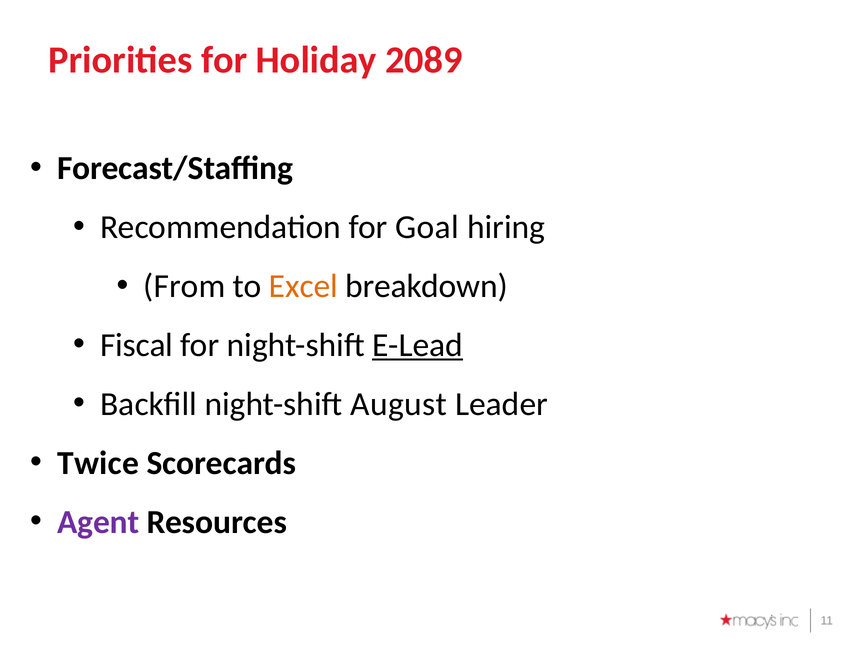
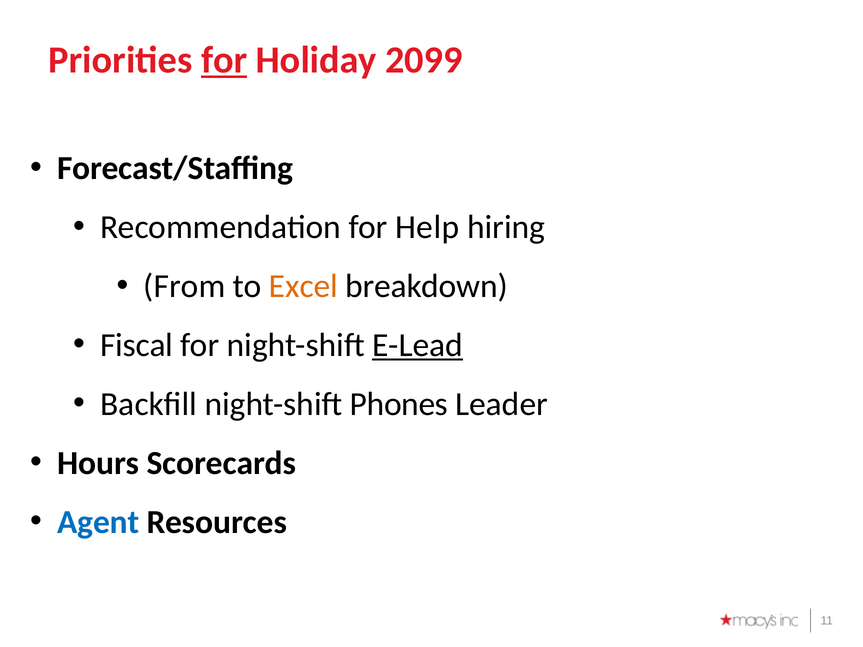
for at (224, 60) underline: none -> present
2089: 2089 -> 2099
Goal: Goal -> Help
August: August -> Phones
Twice: Twice -> Hours
Agent colour: purple -> blue
